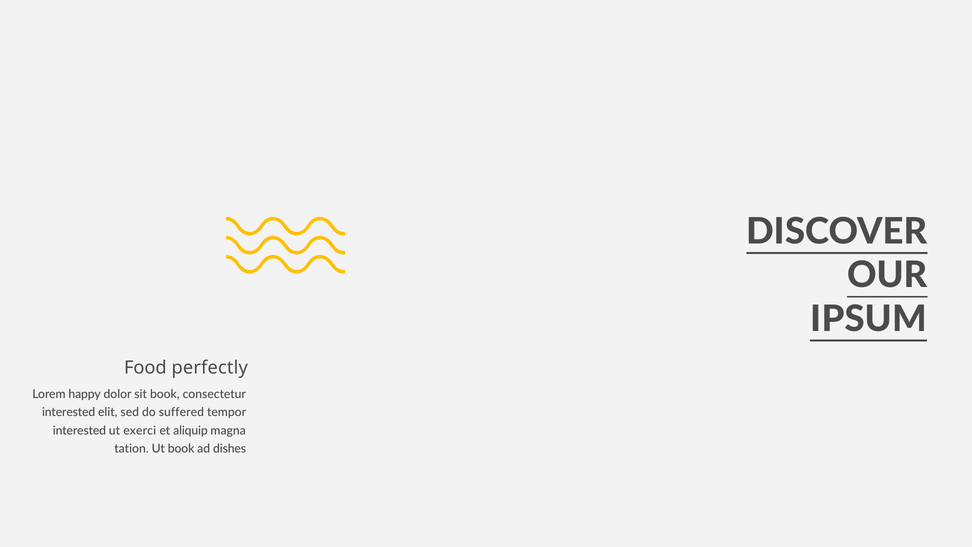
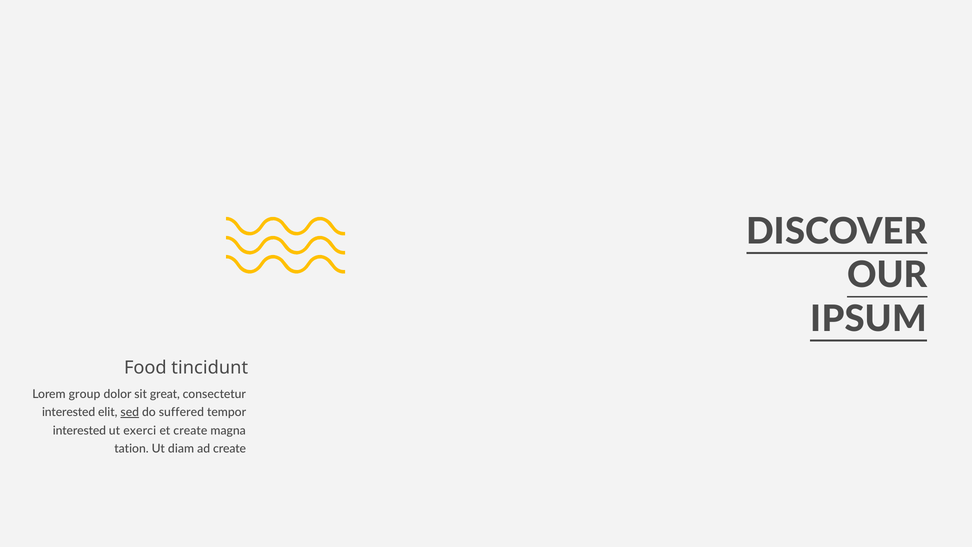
perfectly: perfectly -> tincidunt
happy: happy -> group
sit book: book -> great
sed underline: none -> present
et aliquip: aliquip -> create
Ut book: book -> diam
ad dishes: dishes -> create
